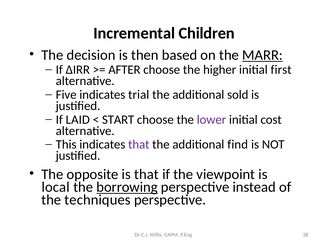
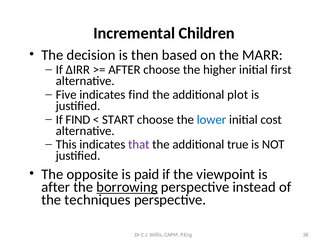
MARR underline: present -> none
indicates trial: trial -> find
sold: sold -> plot
If LAID: LAID -> FIND
lower colour: purple -> blue
find: find -> true
is that: that -> paid
local at (56, 187): local -> after
